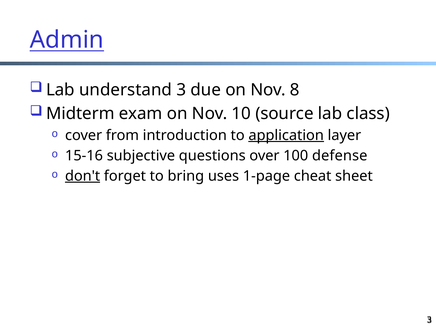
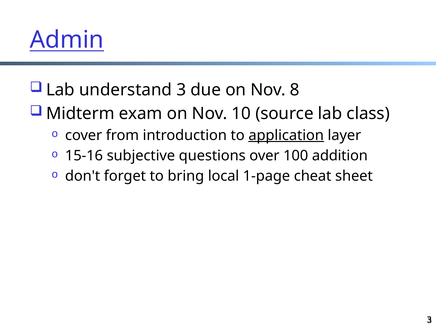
defense: defense -> addition
don't underline: present -> none
uses: uses -> local
